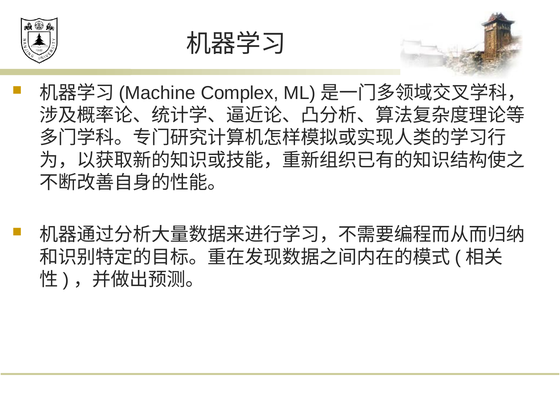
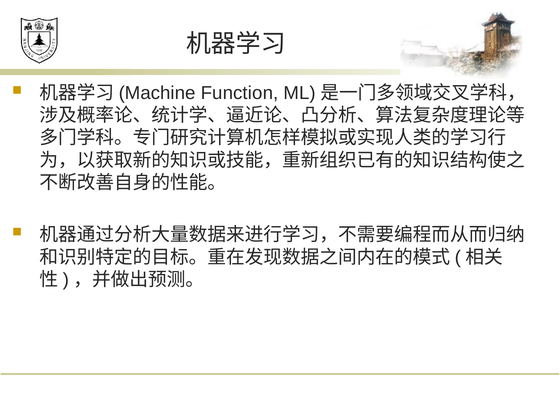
Complex: Complex -> Function
